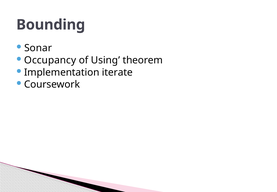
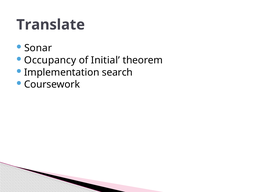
Bounding: Bounding -> Translate
Using: Using -> Initial
iterate: iterate -> search
